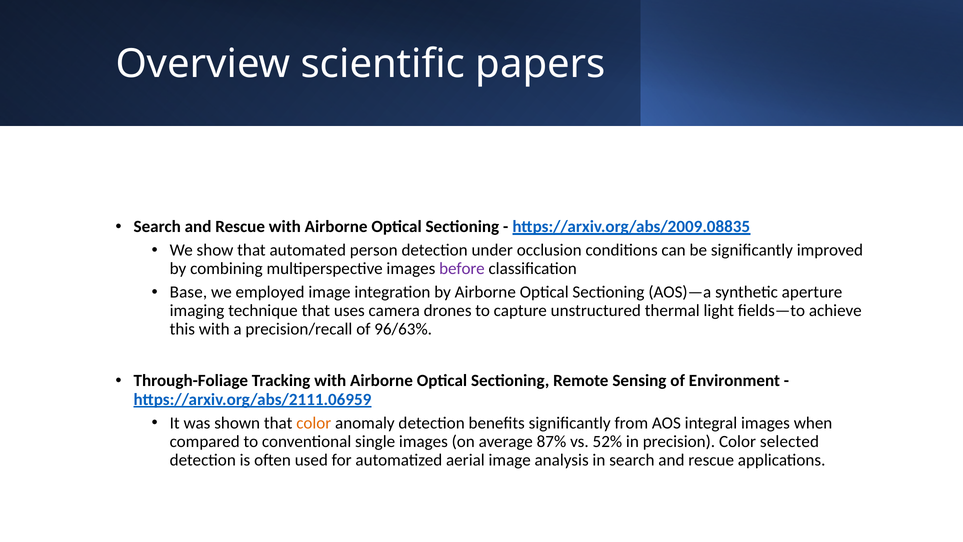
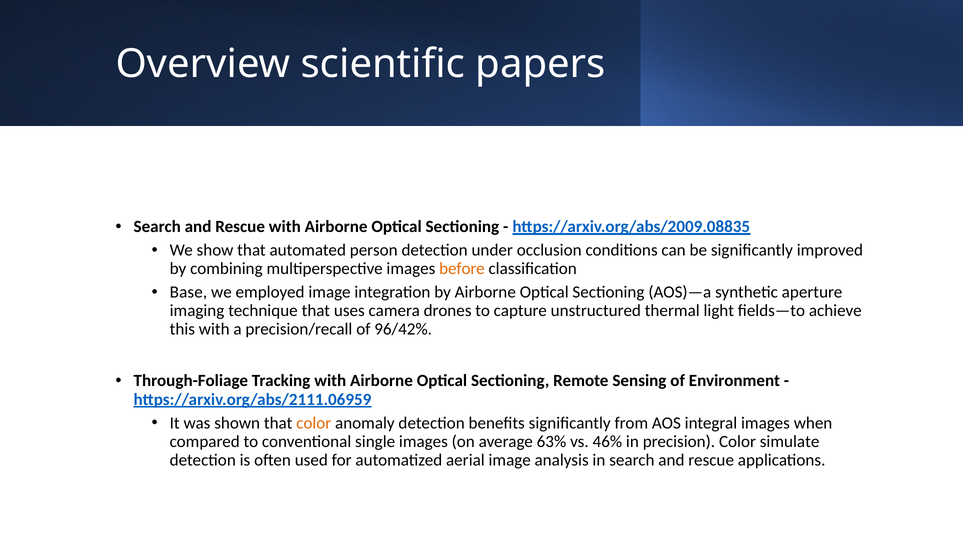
before colour: purple -> orange
96/63%: 96/63% -> 96/42%
87%: 87% -> 63%
52%: 52% -> 46%
selected: selected -> simulate
